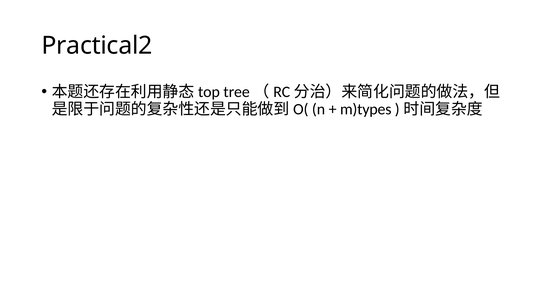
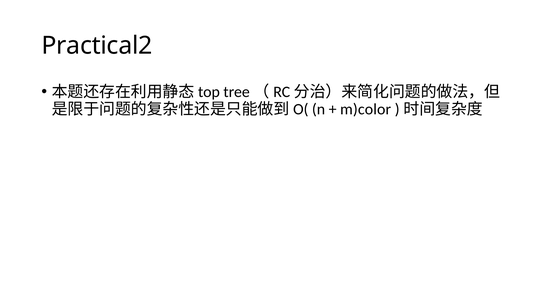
m)types: m)types -> m)color
